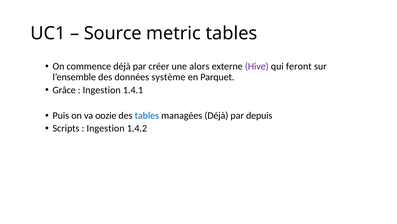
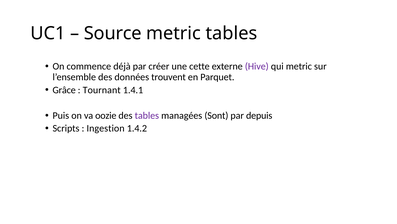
alors: alors -> cette
qui feront: feront -> metric
système: système -> trouvent
Ingestion at (102, 90): Ingestion -> Tournant
tables at (147, 115) colour: blue -> purple
managées Déjà: Déjà -> Sont
